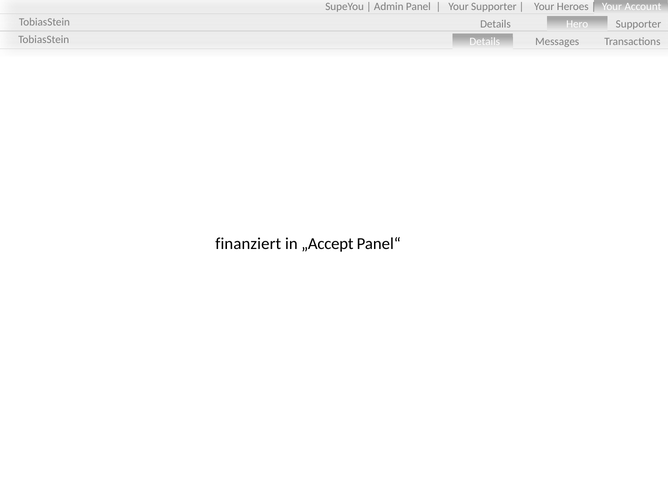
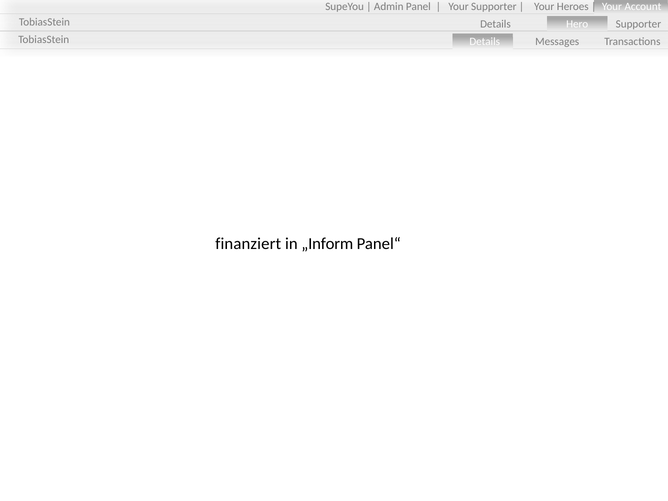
„Accept: „Accept -> „Inform
